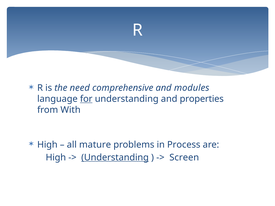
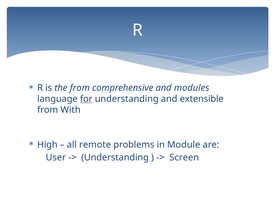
the need: need -> from
properties: properties -> extensible
mature: mature -> remote
Process: Process -> Module
High at (56, 158): High -> User
Understanding at (115, 158) underline: present -> none
